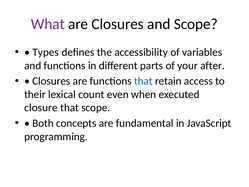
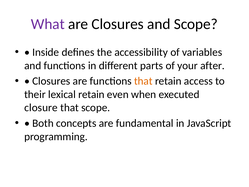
Types: Types -> Inside
that at (143, 81) colour: blue -> orange
lexical count: count -> retain
